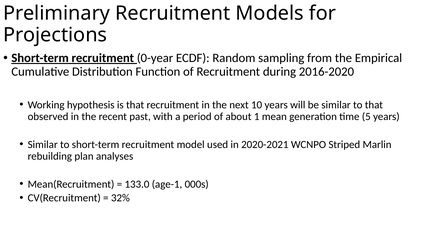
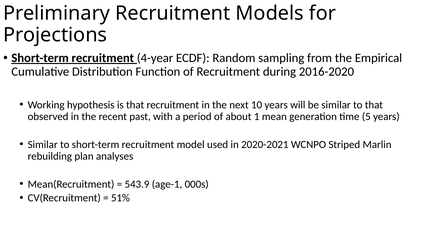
0-year: 0-year -> 4-year
133.0: 133.0 -> 543.9
32%: 32% -> 51%
